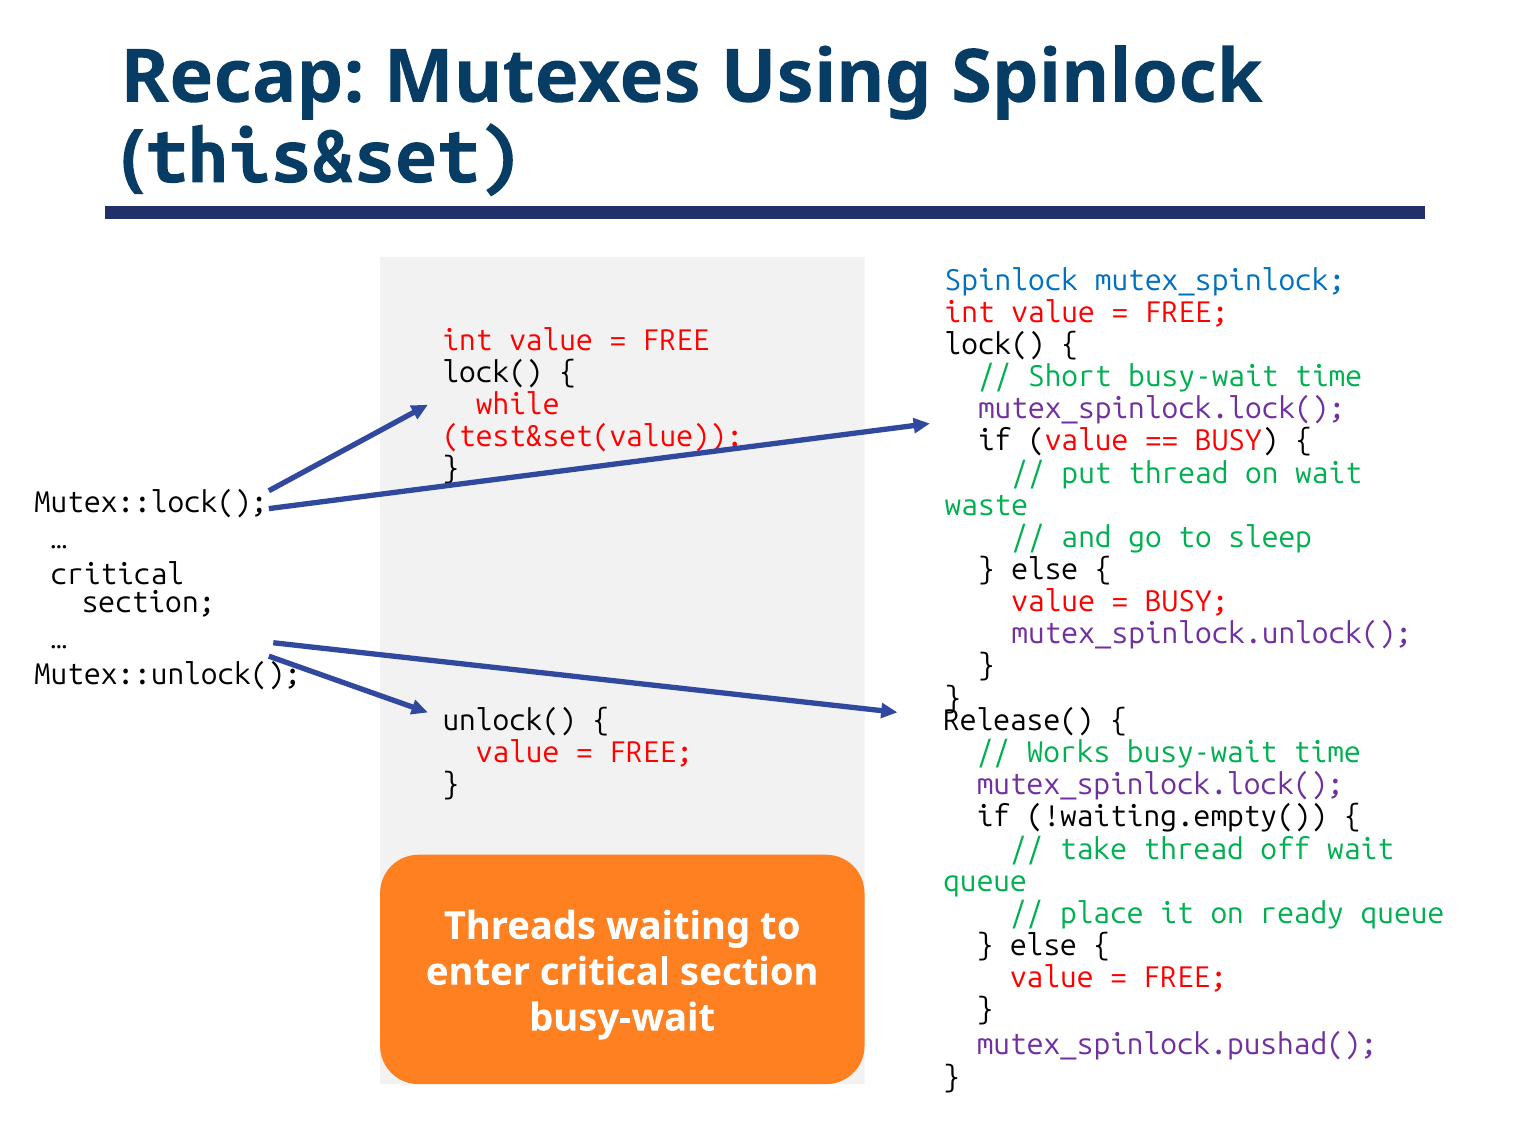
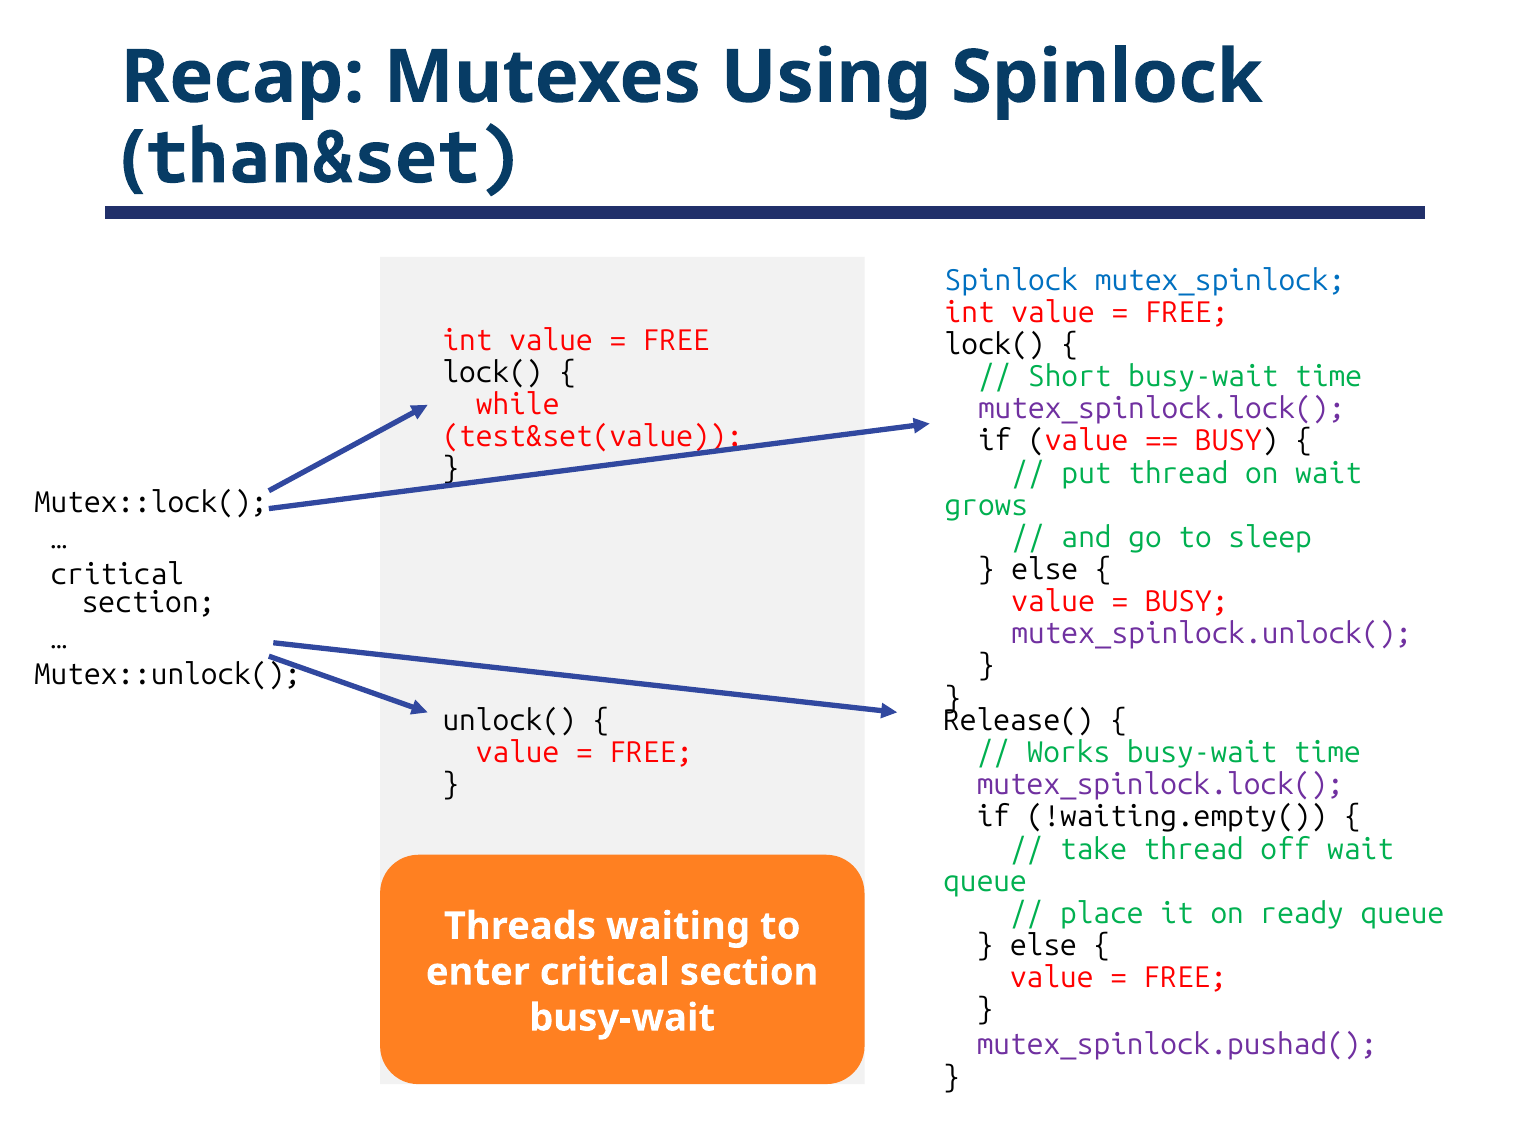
this&set: this&set -> than&set
waste: waste -> grows
